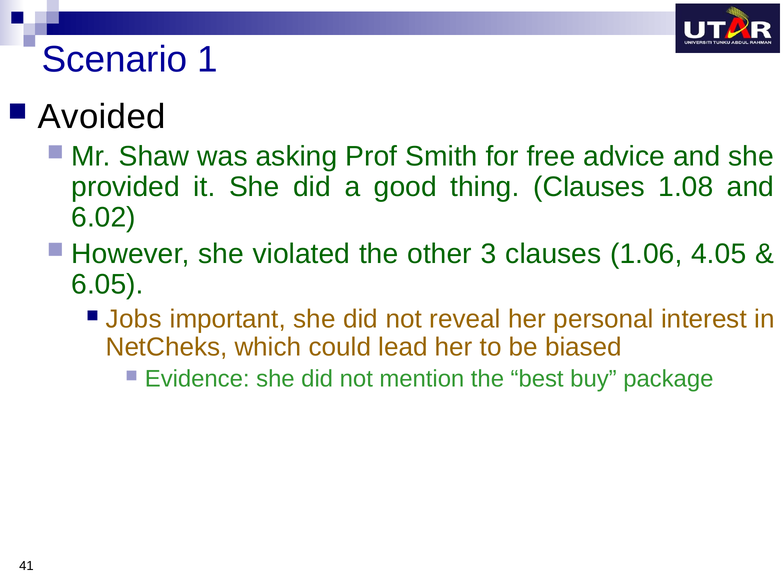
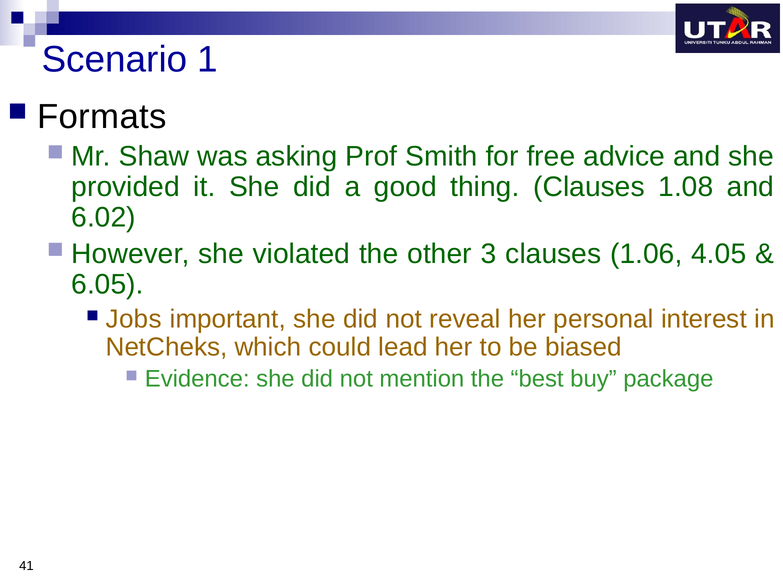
Avoided: Avoided -> Formats
